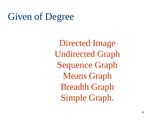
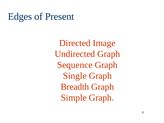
Given: Given -> Edges
Degree: Degree -> Present
Means: Means -> Single
